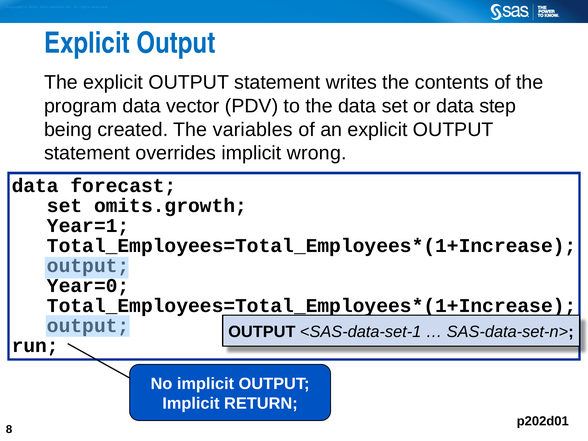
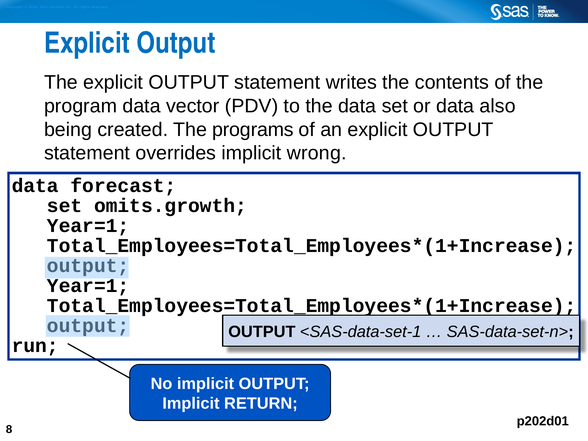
step: step -> also
variables: variables -> programs
Year=0 at (88, 286): Year=0 -> Year=1
